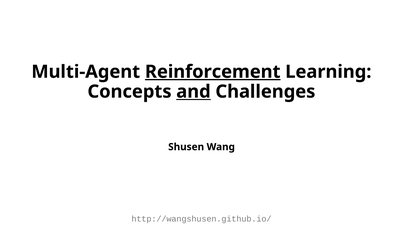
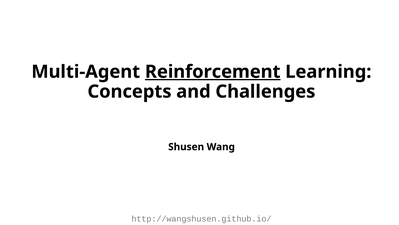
and underline: present -> none
